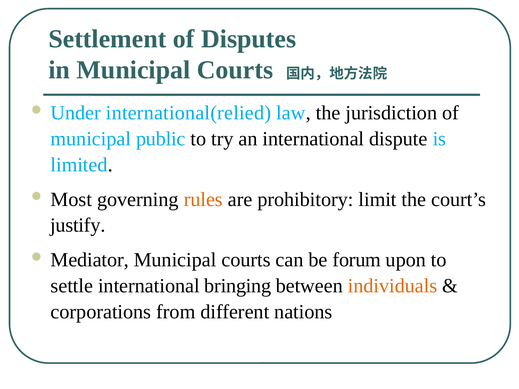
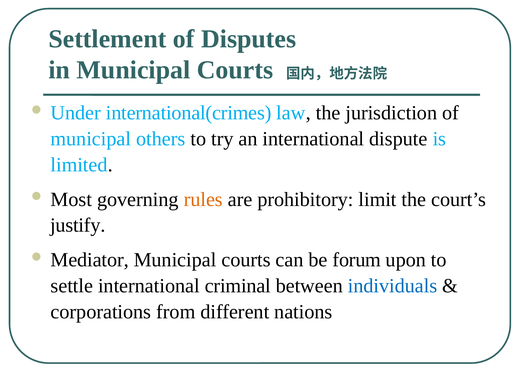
international(relied: international(relied -> international(crimes
public: public -> others
bringing: bringing -> criminal
individuals colour: orange -> blue
